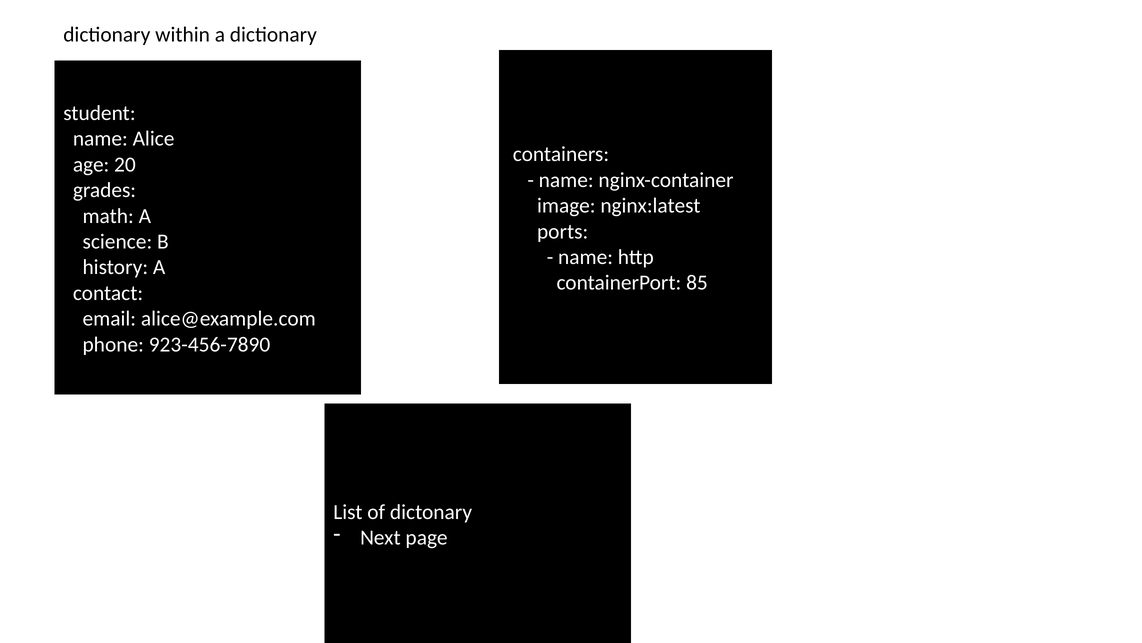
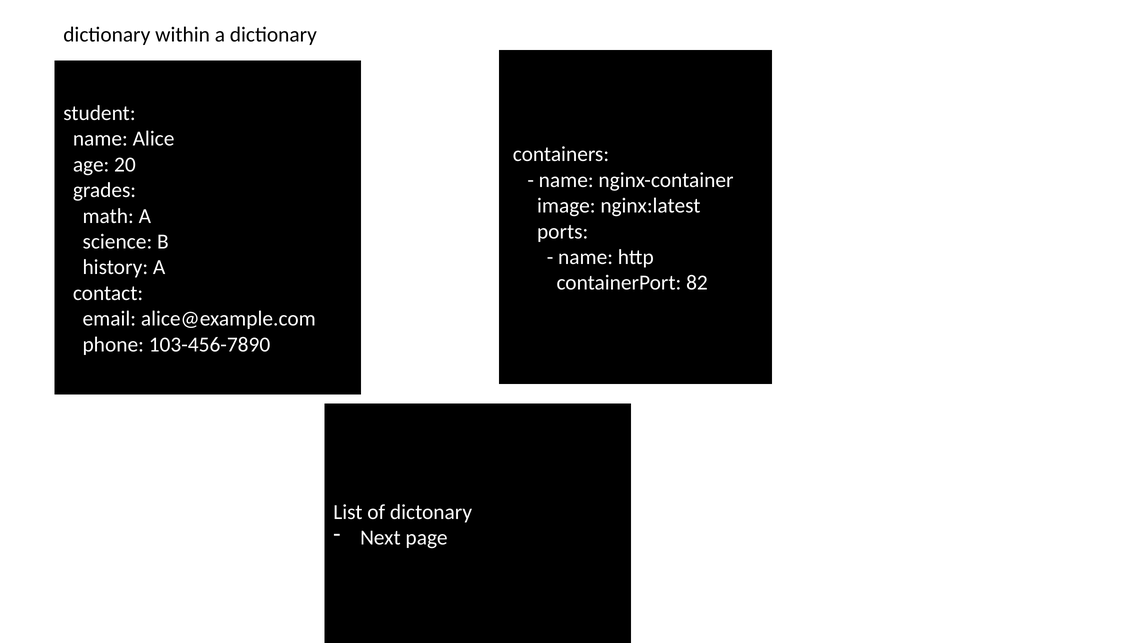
85: 85 -> 82
923-456-7890: 923-456-7890 -> 103-456-7890
